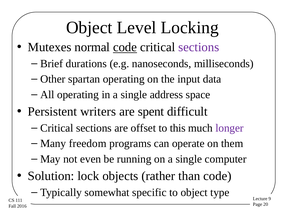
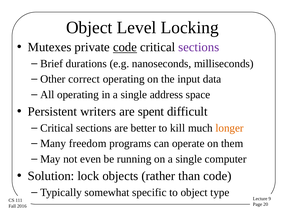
normal: normal -> private
spartan: spartan -> correct
offset: offset -> better
this: this -> kill
longer colour: purple -> orange
